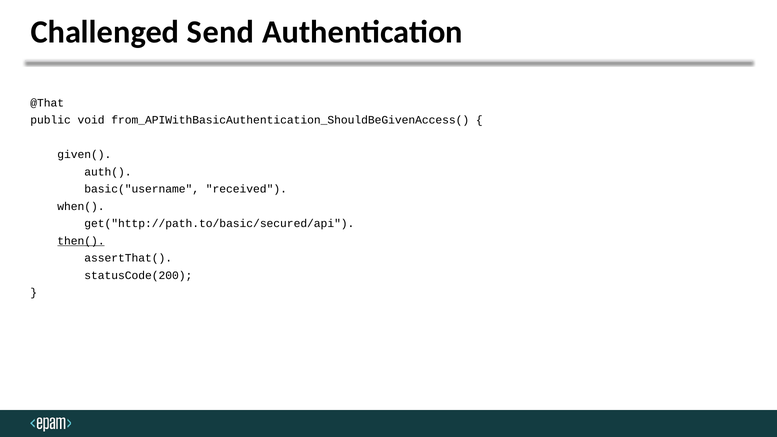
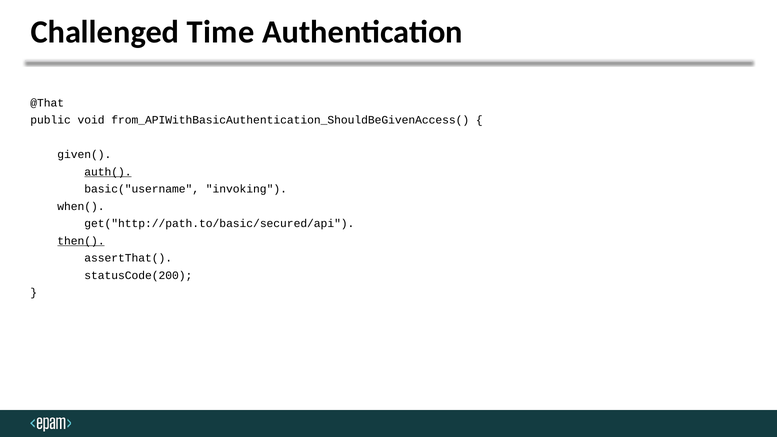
Send: Send -> Time
auth( underline: none -> present
received: received -> invoking
